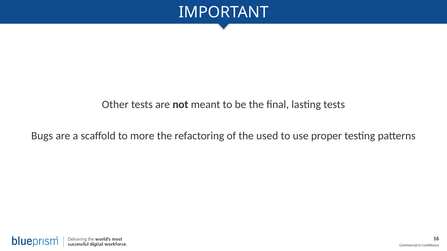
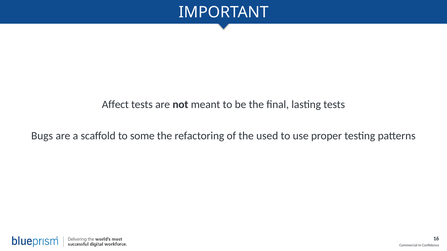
Other: Other -> Affect
more: more -> some
